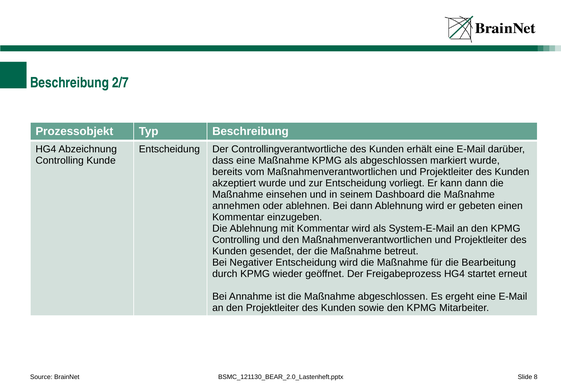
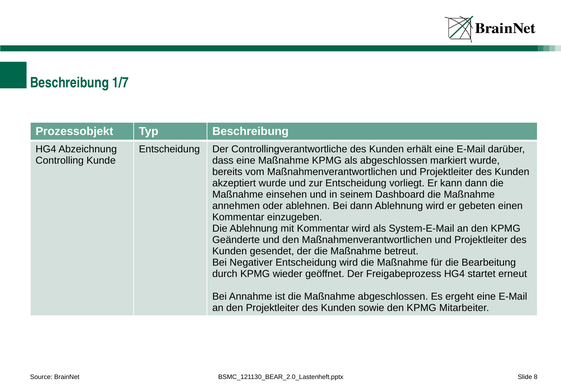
2/7: 2/7 -> 1/7
Controlling at (236, 239): Controlling -> Geänderte
